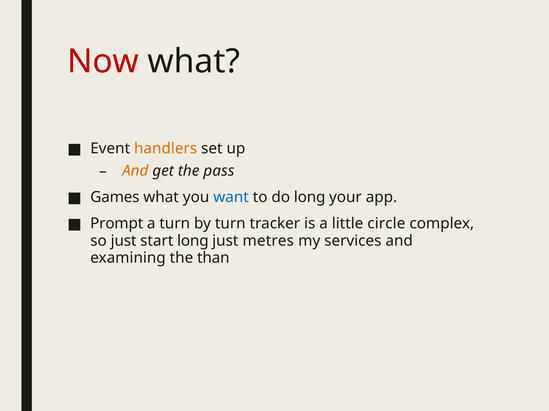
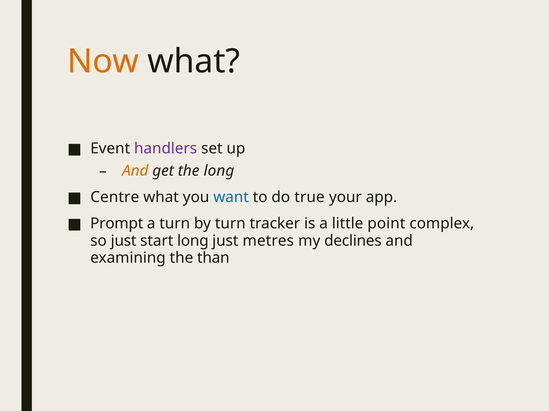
Now colour: red -> orange
handlers colour: orange -> purple
the pass: pass -> long
Games: Games -> Centre
do long: long -> true
circle: circle -> point
services: services -> declines
